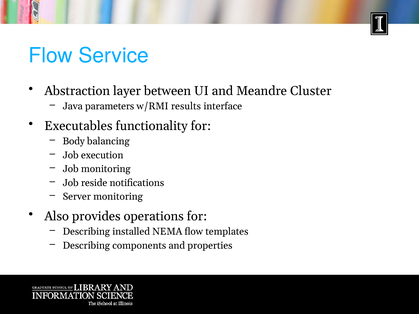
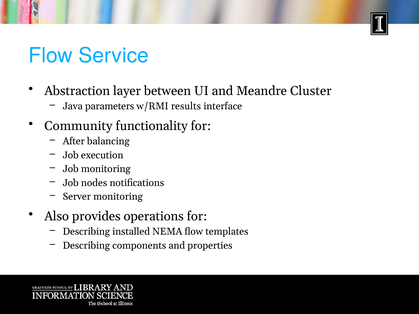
Executables: Executables -> Community
Body: Body -> After
reside: reside -> nodes
